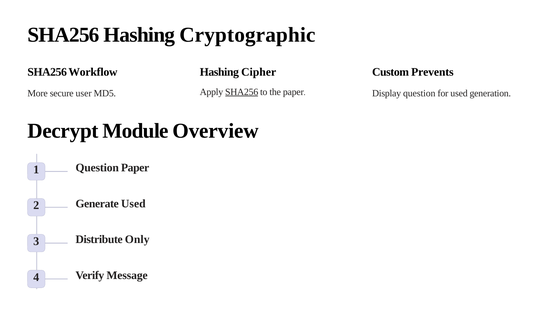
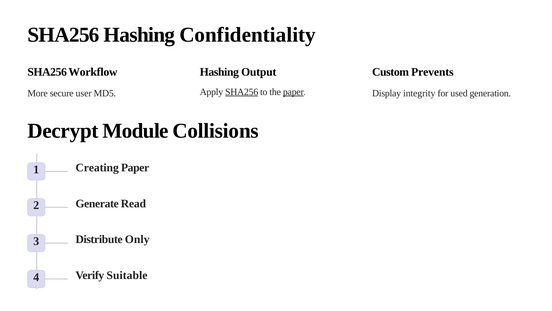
Cryptographic: Cryptographic -> Confidentiality
Cipher: Cipher -> Output
paper at (293, 92) underline: none -> present
Display question: question -> integrity
Overview: Overview -> Collisions
1 Question: Question -> Creating
Generate Used: Used -> Read
Message: Message -> Suitable
